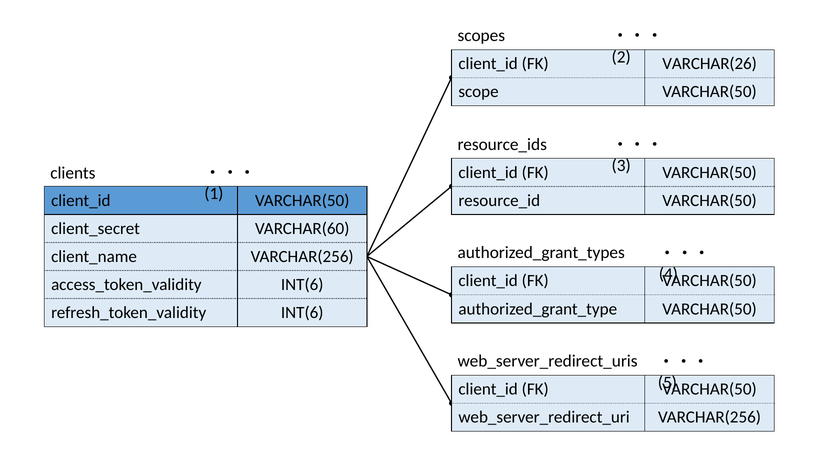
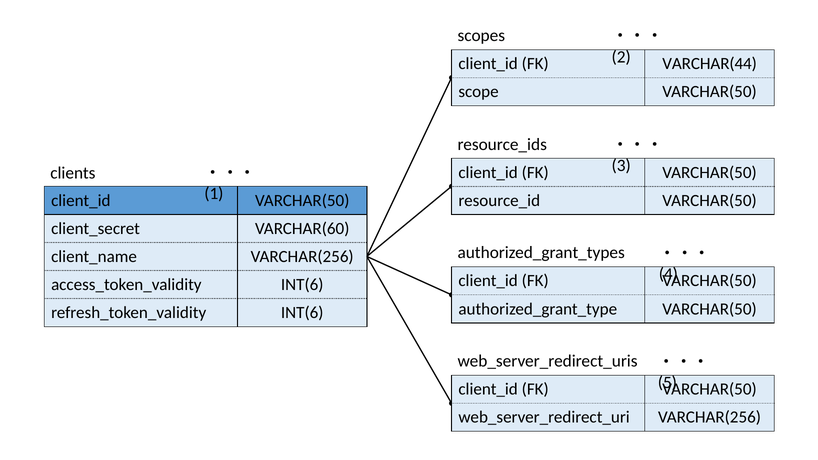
VARCHAR(26: VARCHAR(26 -> VARCHAR(44
